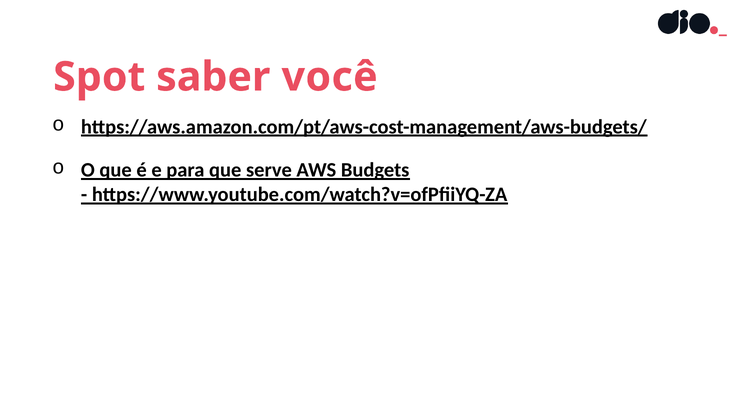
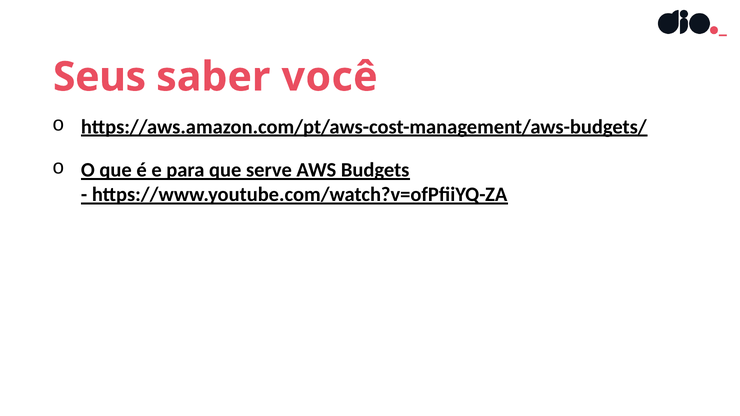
Spot: Spot -> Seus
